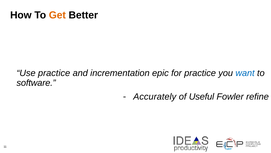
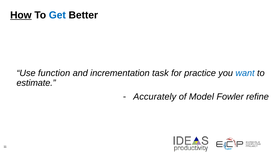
How underline: none -> present
Get colour: orange -> blue
Use practice: practice -> function
epic: epic -> task
software: software -> estimate
Useful: Useful -> Model
